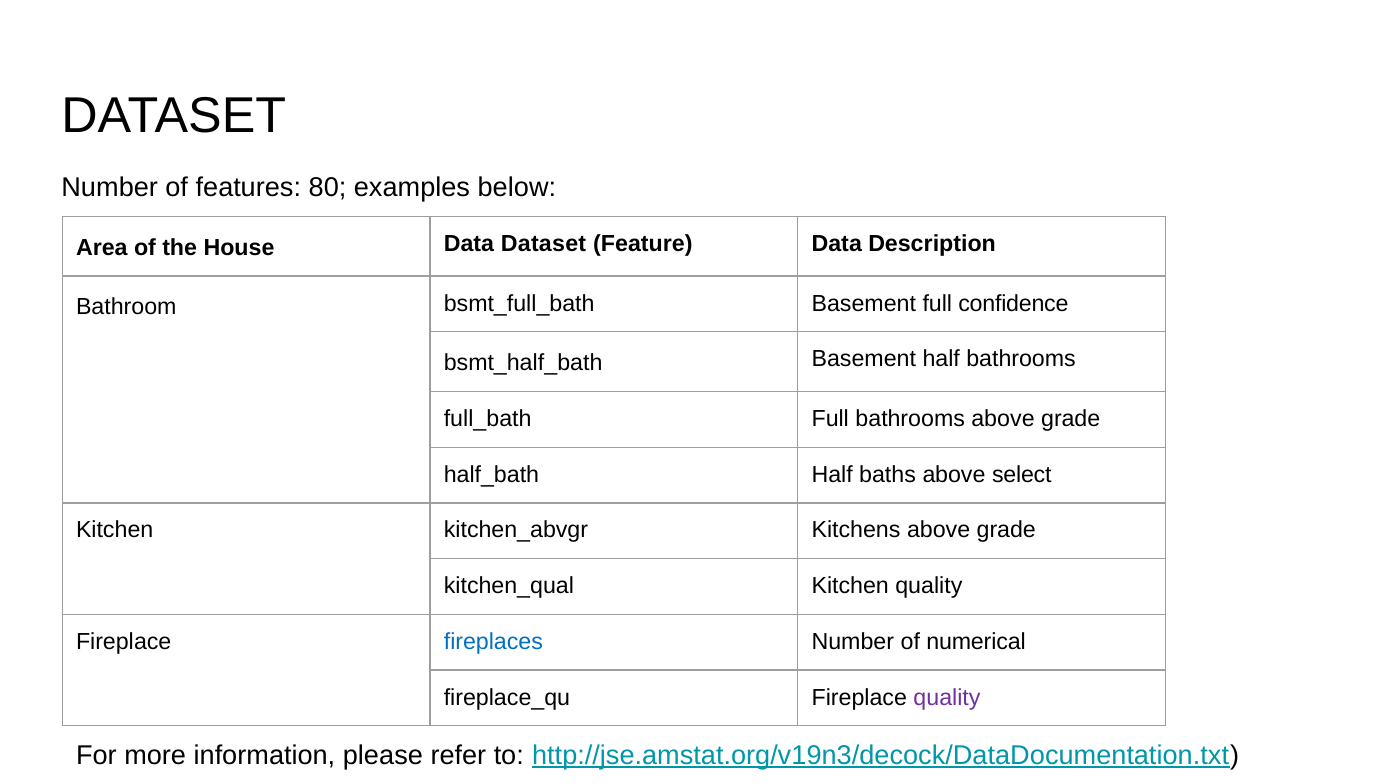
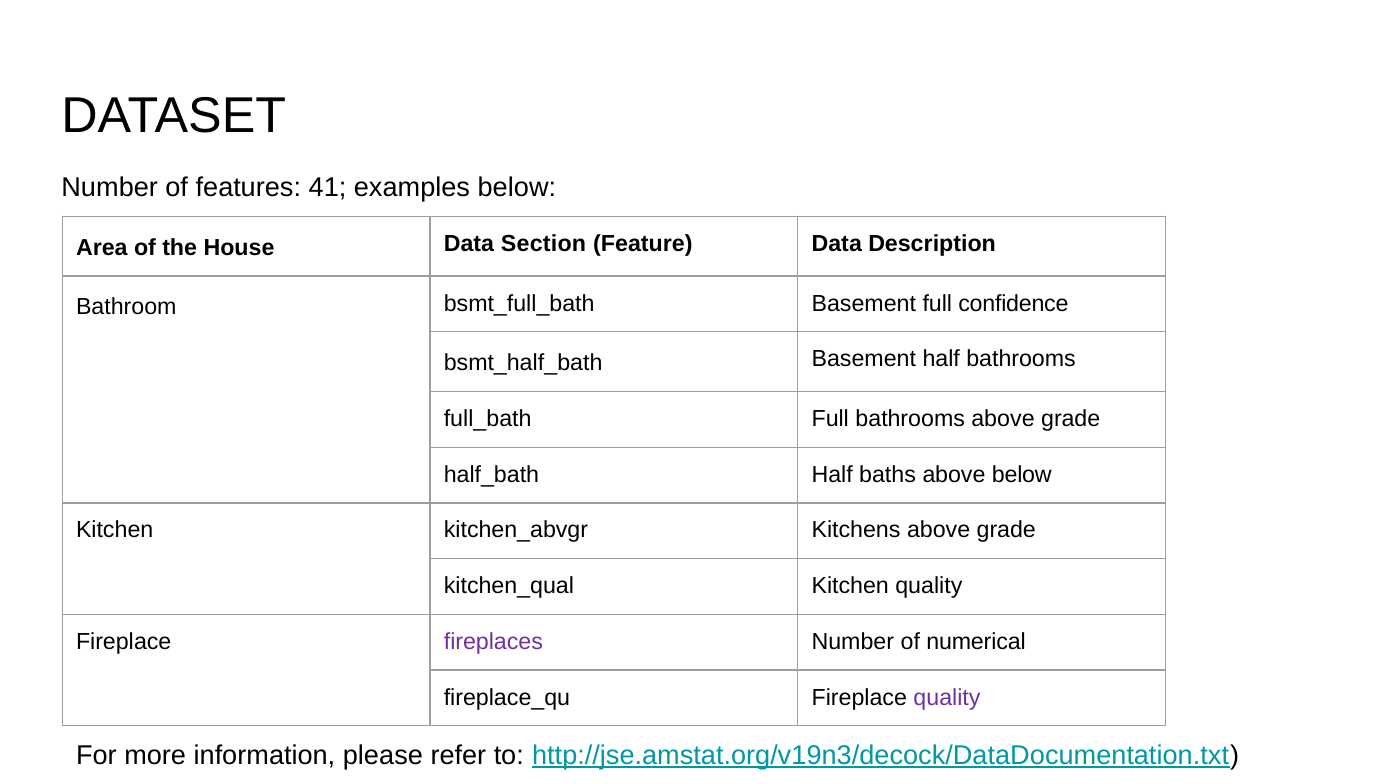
80: 80 -> 41
Data Dataset: Dataset -> Section
above select: select -> below
fireplaces colour: blue -> purple
